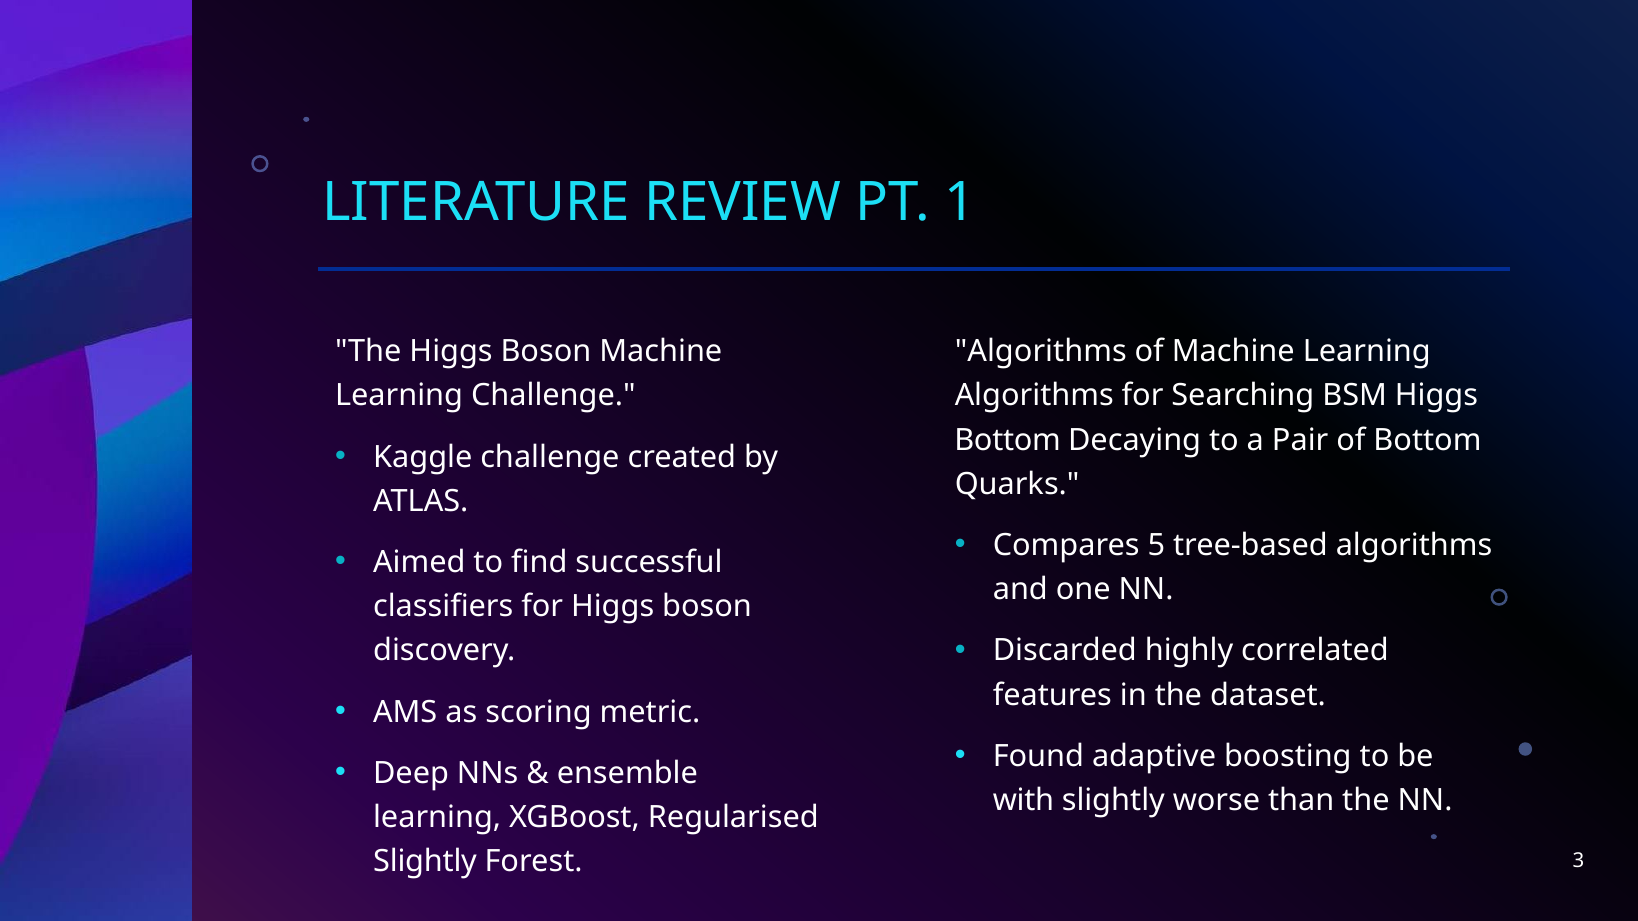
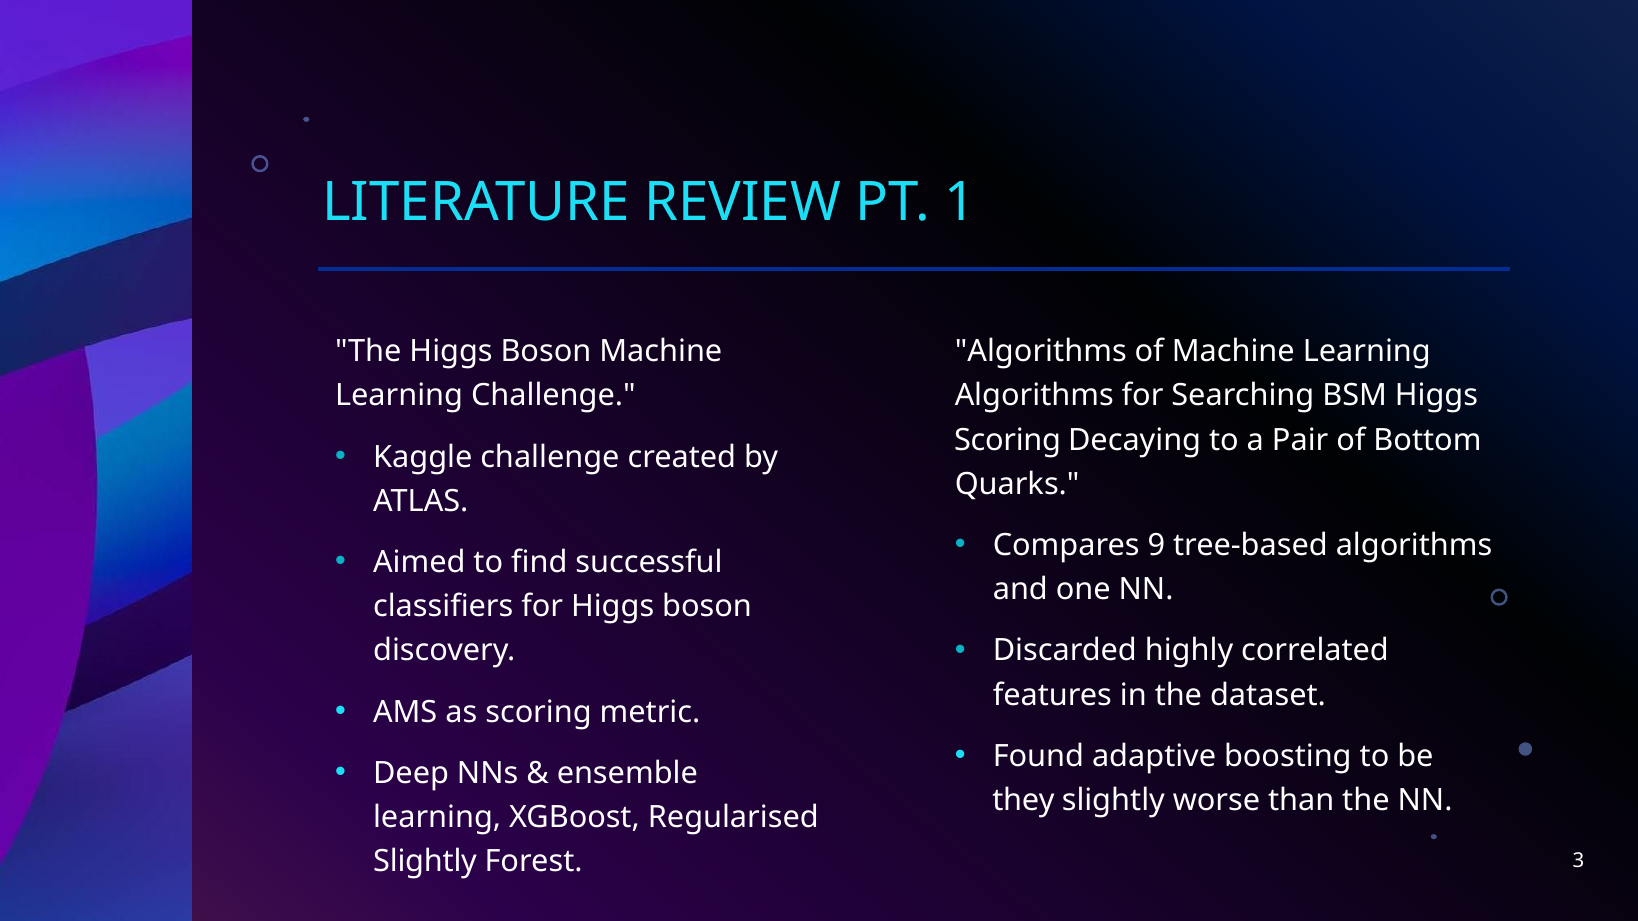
Bottom at (1008, 440): Bottom -> Scoring
5: 5 -> 9
with: with -> they
